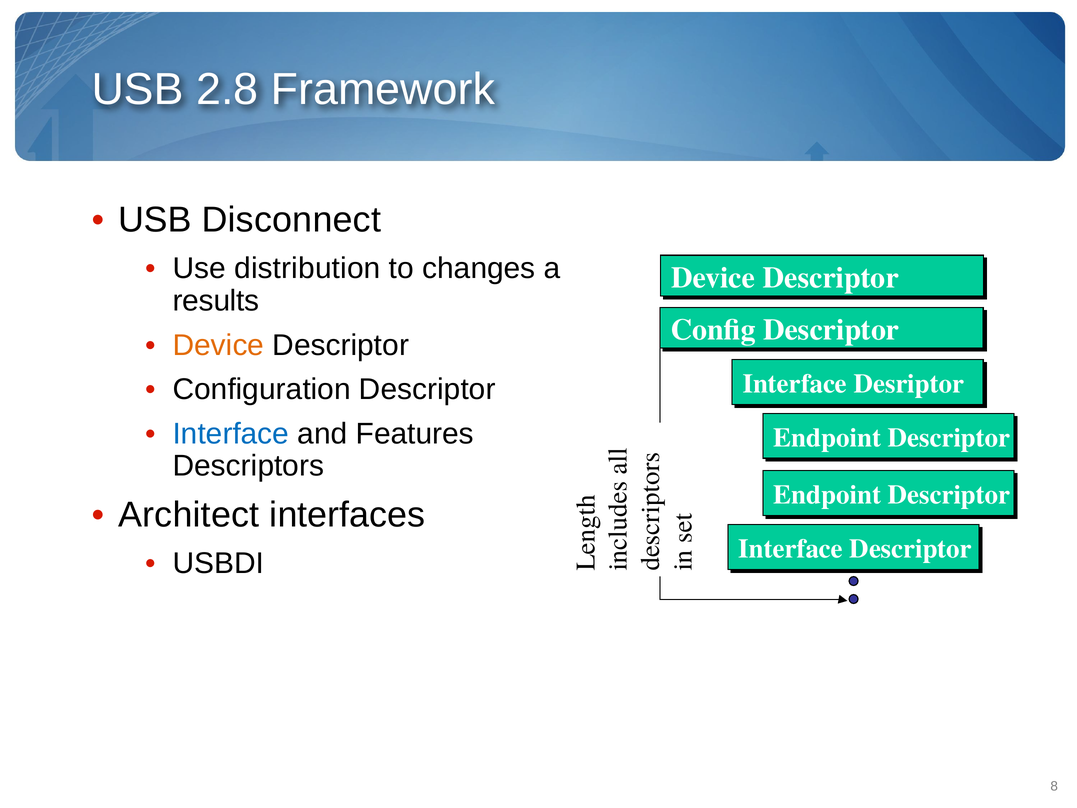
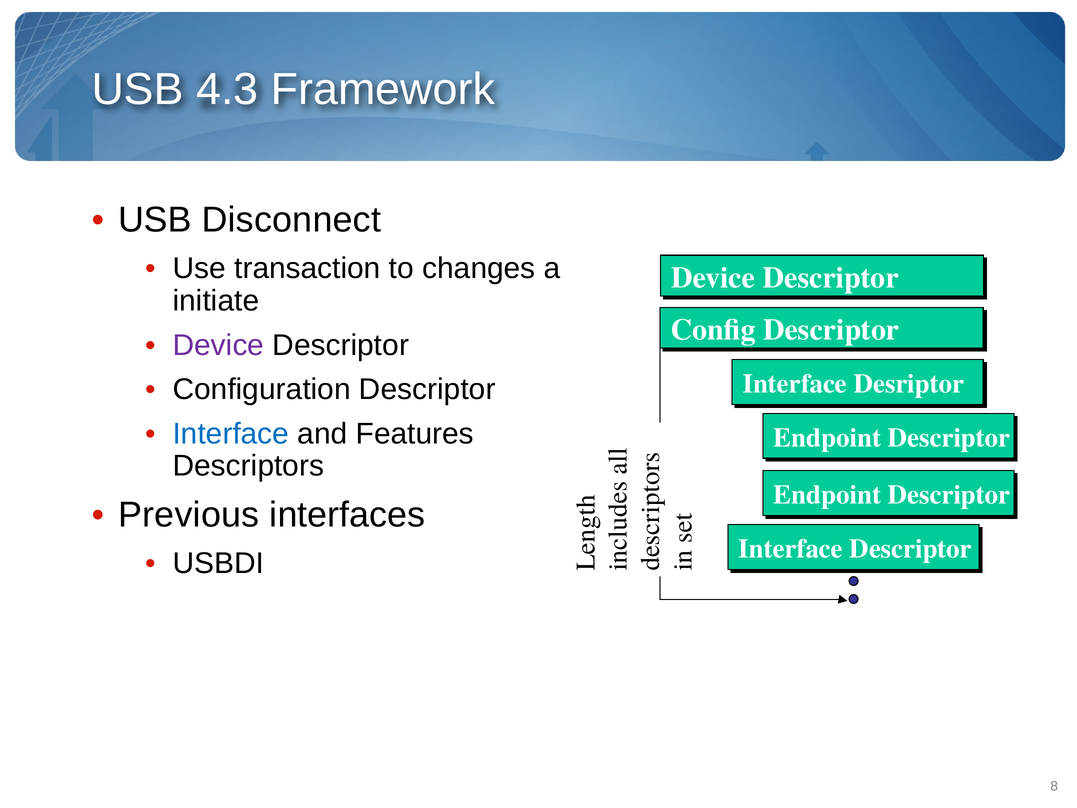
2.8: 2.8 -> 4.3
distribution: distribution -> transaction
results: results -> initiate
Device at (218, 345) colour: orange -> purple
Architect: Architect -> Previous
